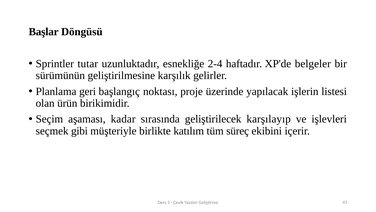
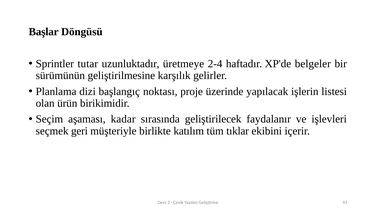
esnekliğe: esnekliğe -> üretmeye
geri: geri -> dizi
karşılayıp: karşılayıp -> faydalanır
gibi: gibi -> geri
süreç: süreç -> tıklar
